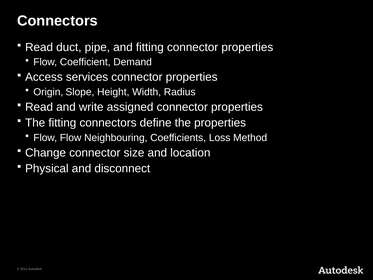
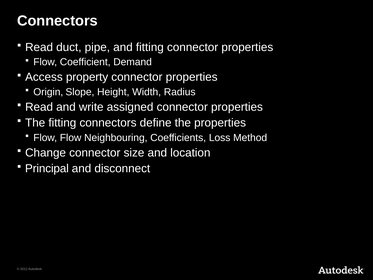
services: services -> property
Physical: Physical -> Principal
